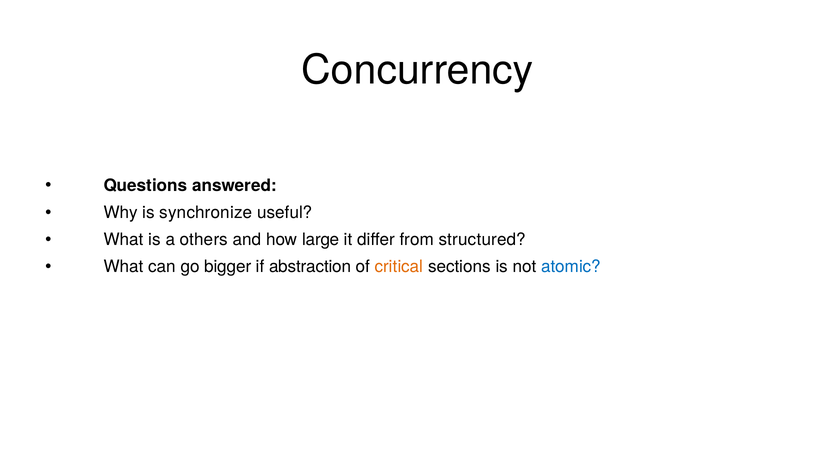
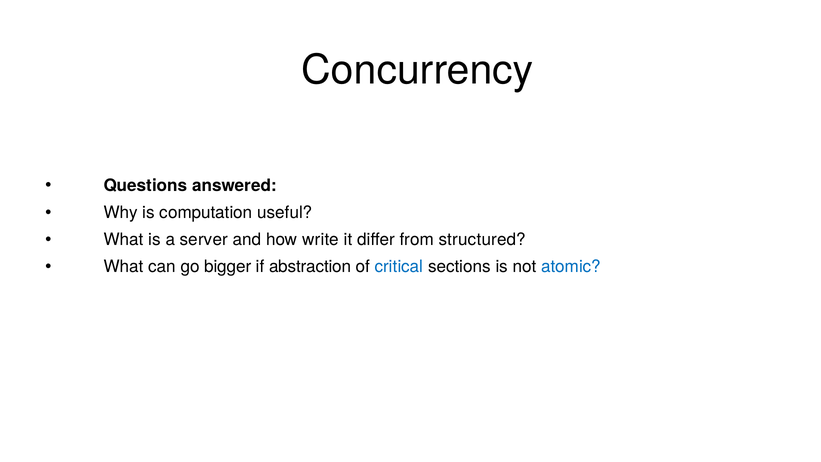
synchronize: synchronize -> computation
others: others -> server
large: large -> write
critical colour: orange -> blue
